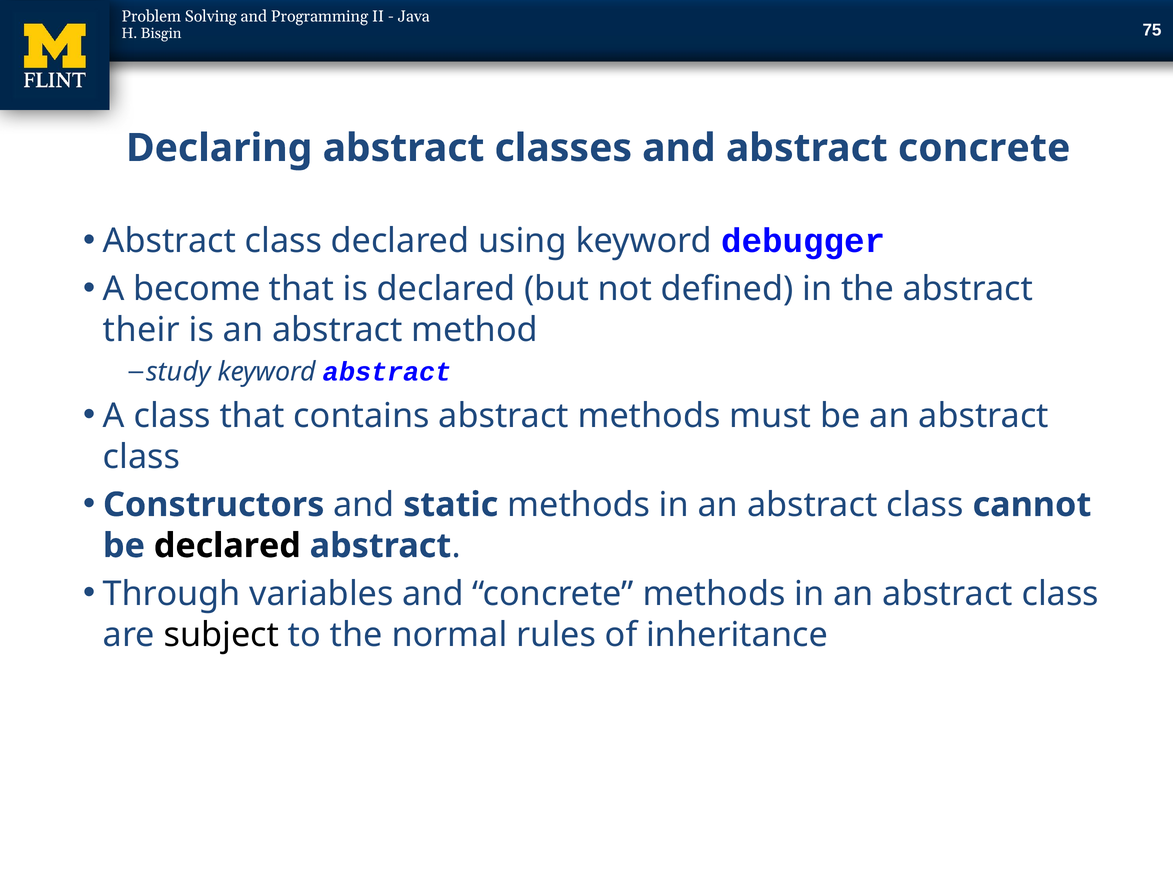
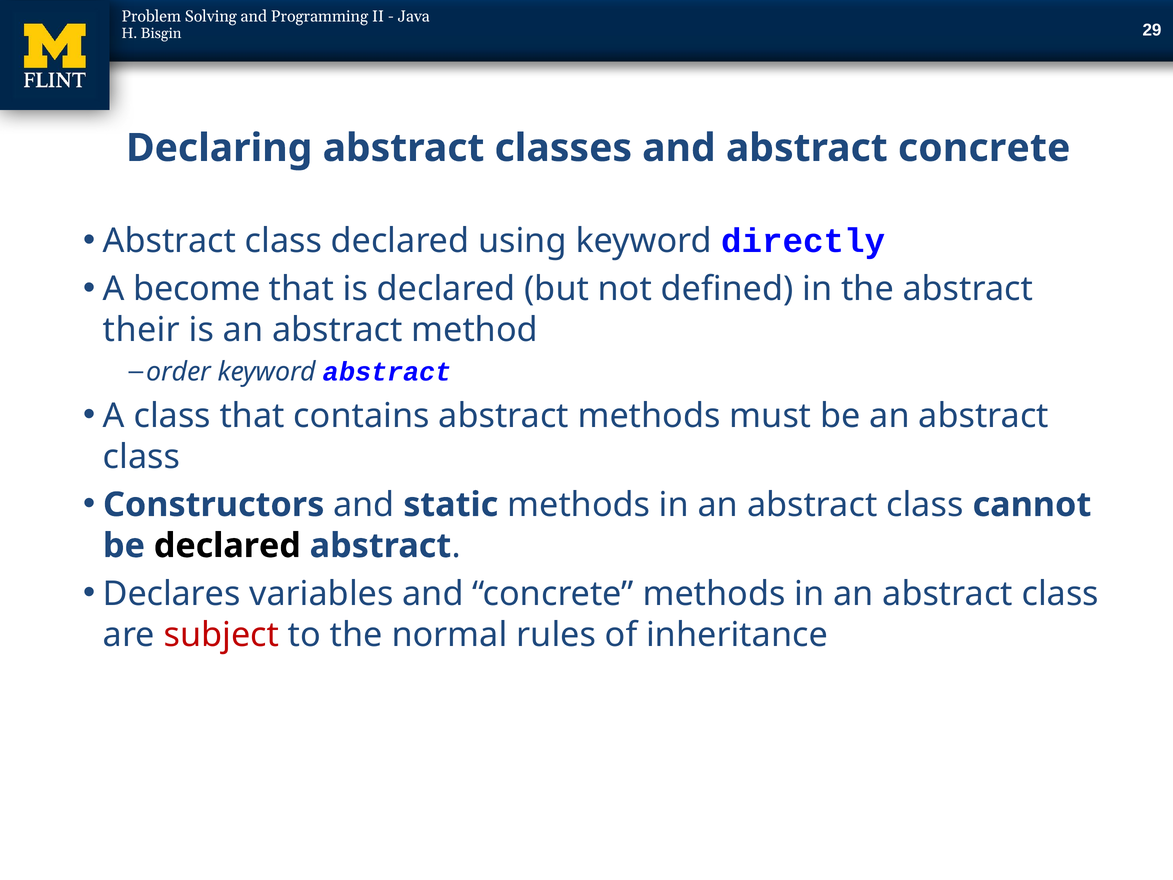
75: 75 -> 29
debugger: debugger -> directly
study: study -> order
Through: Through -> Declares
subject colour: black -> red
